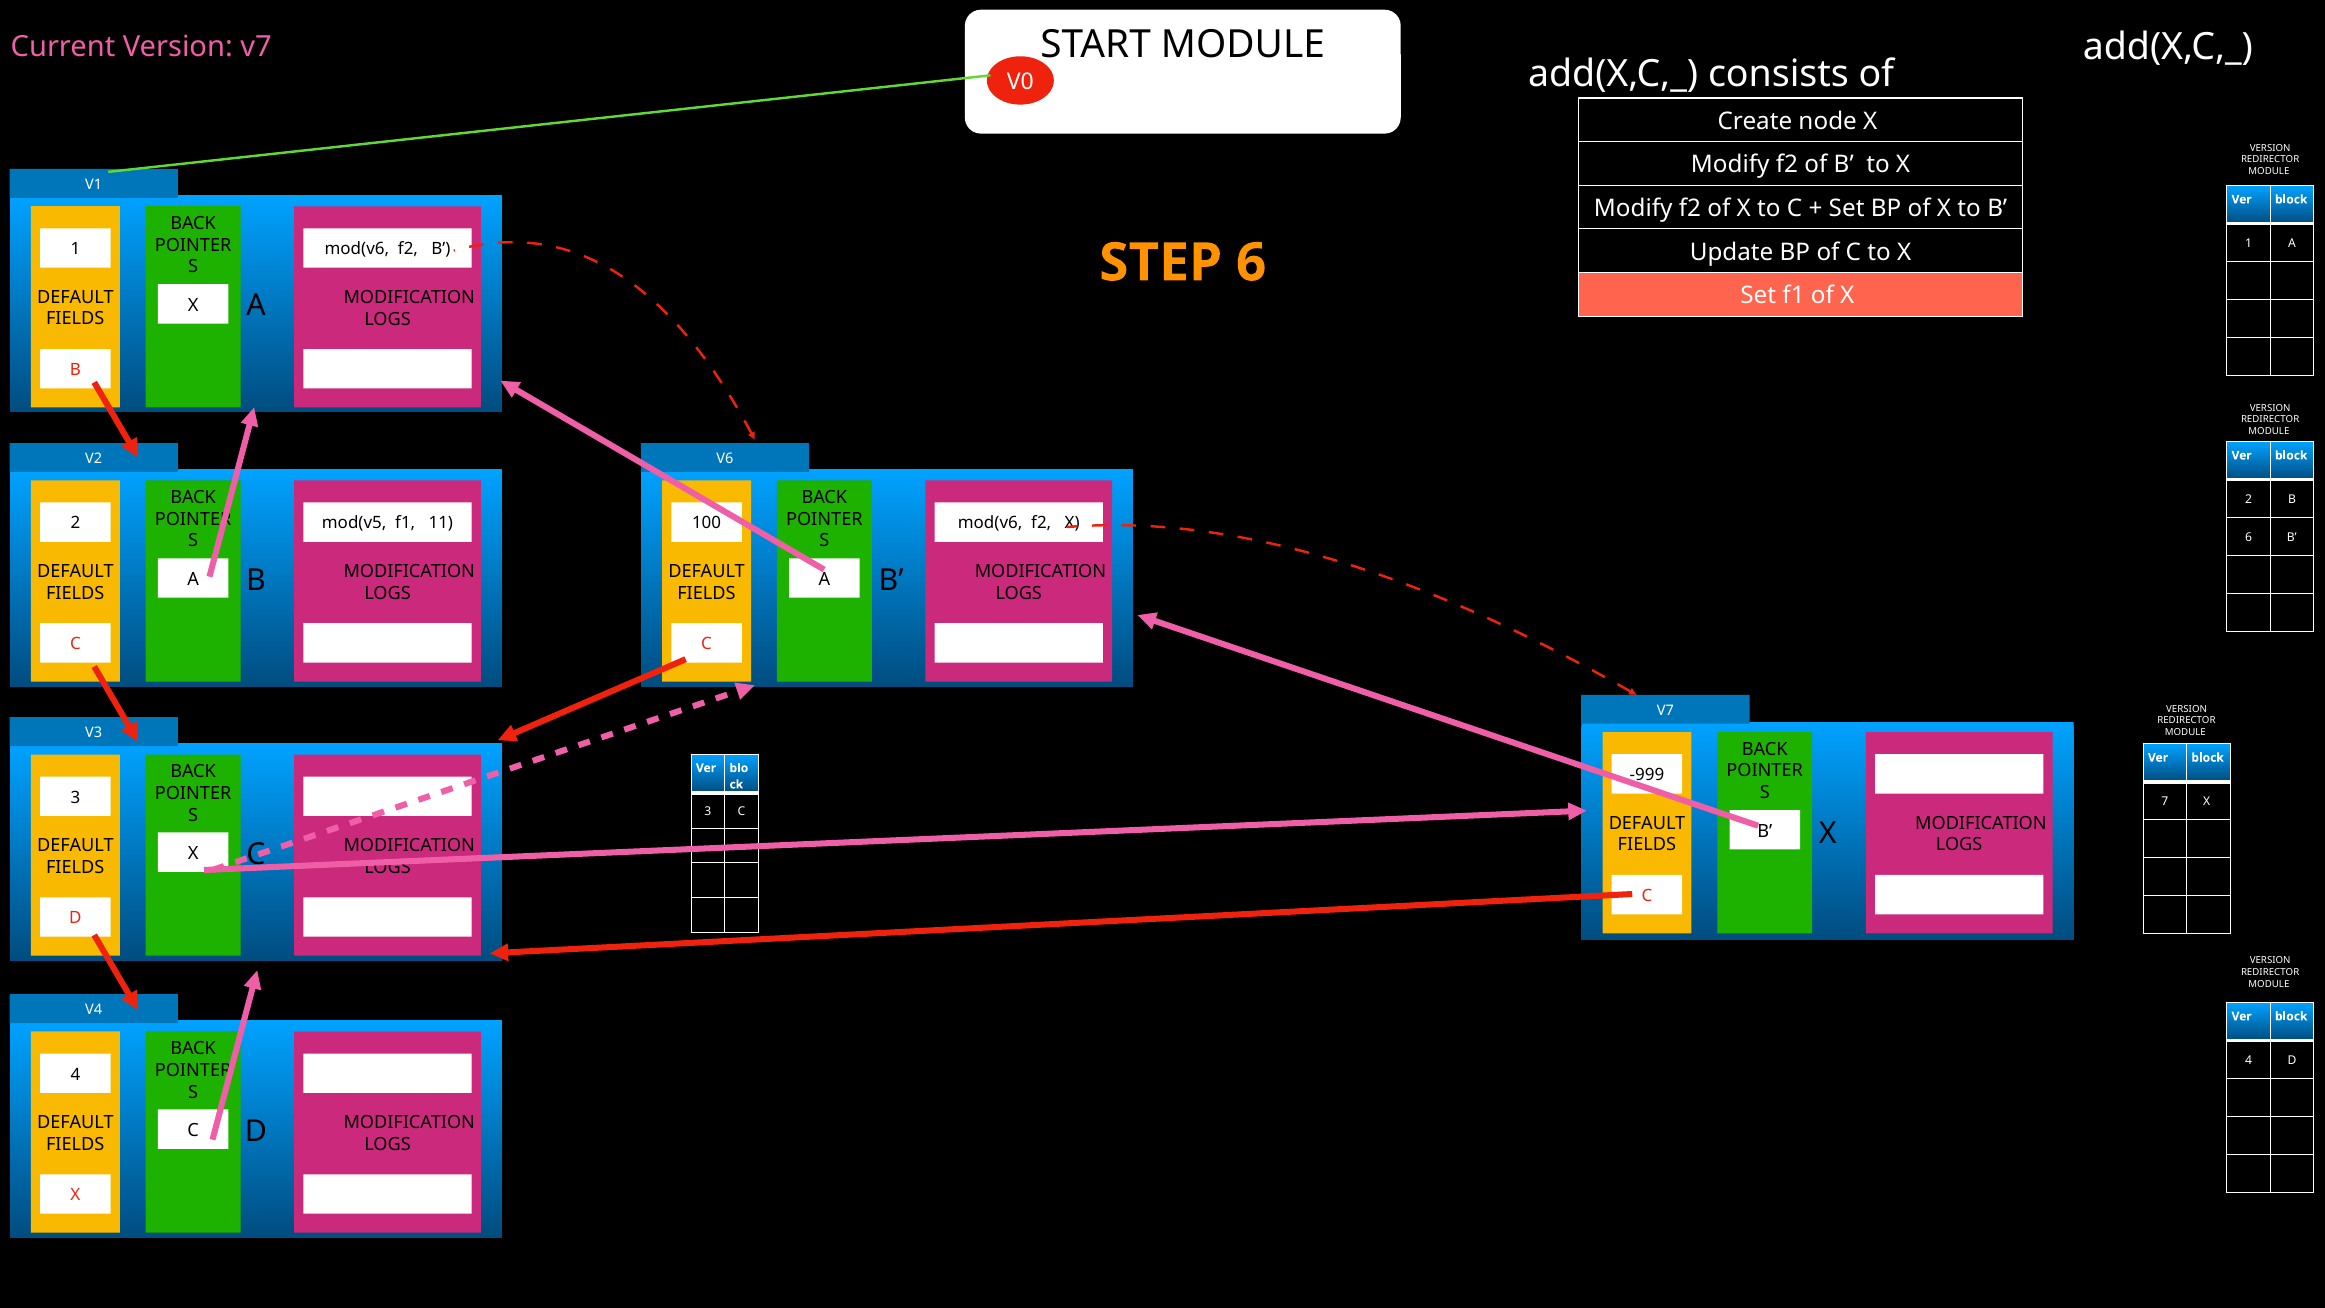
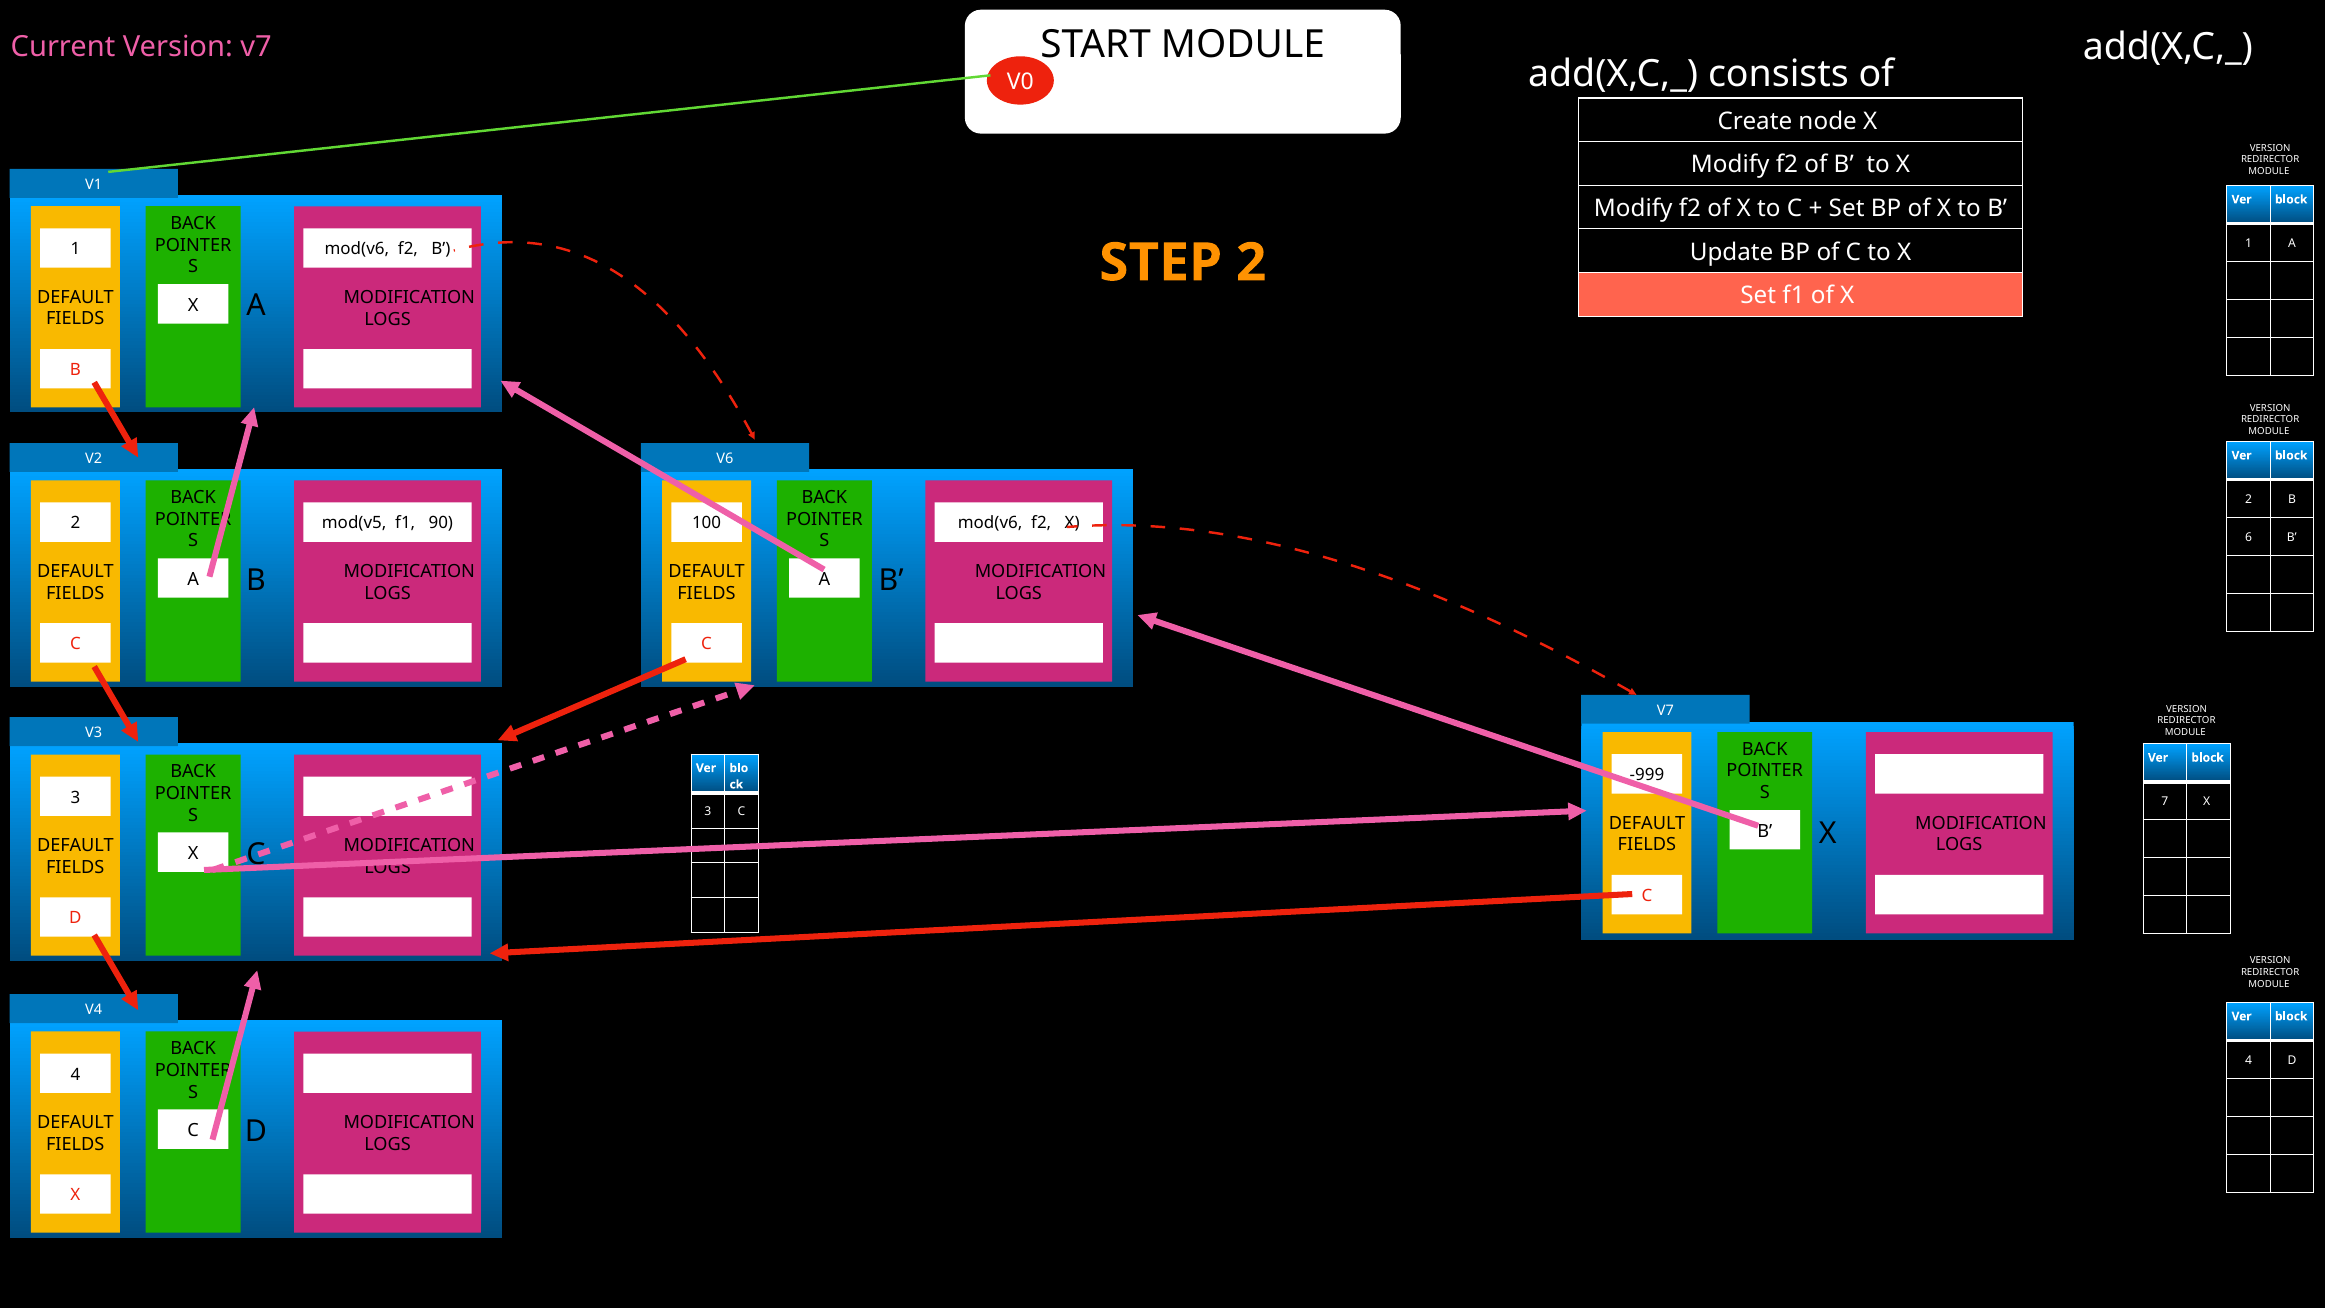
STEP 6: 6 -> 2
11: 11 -> 90
